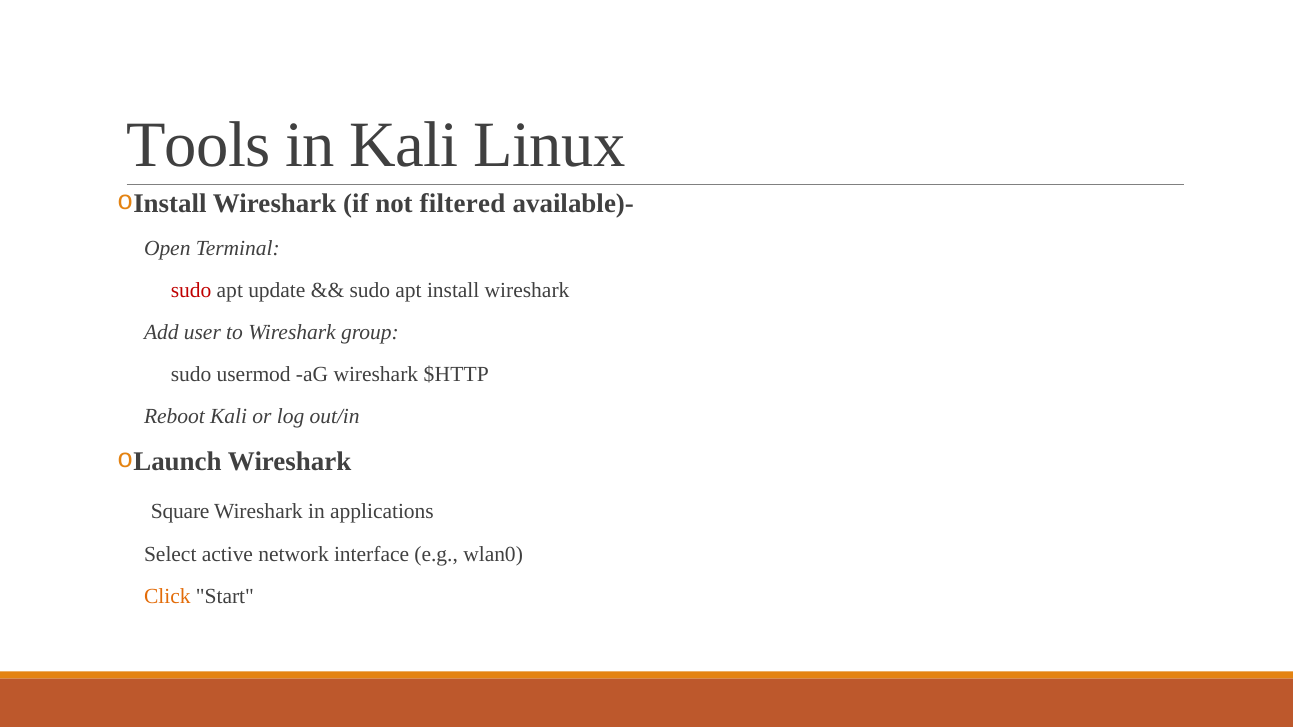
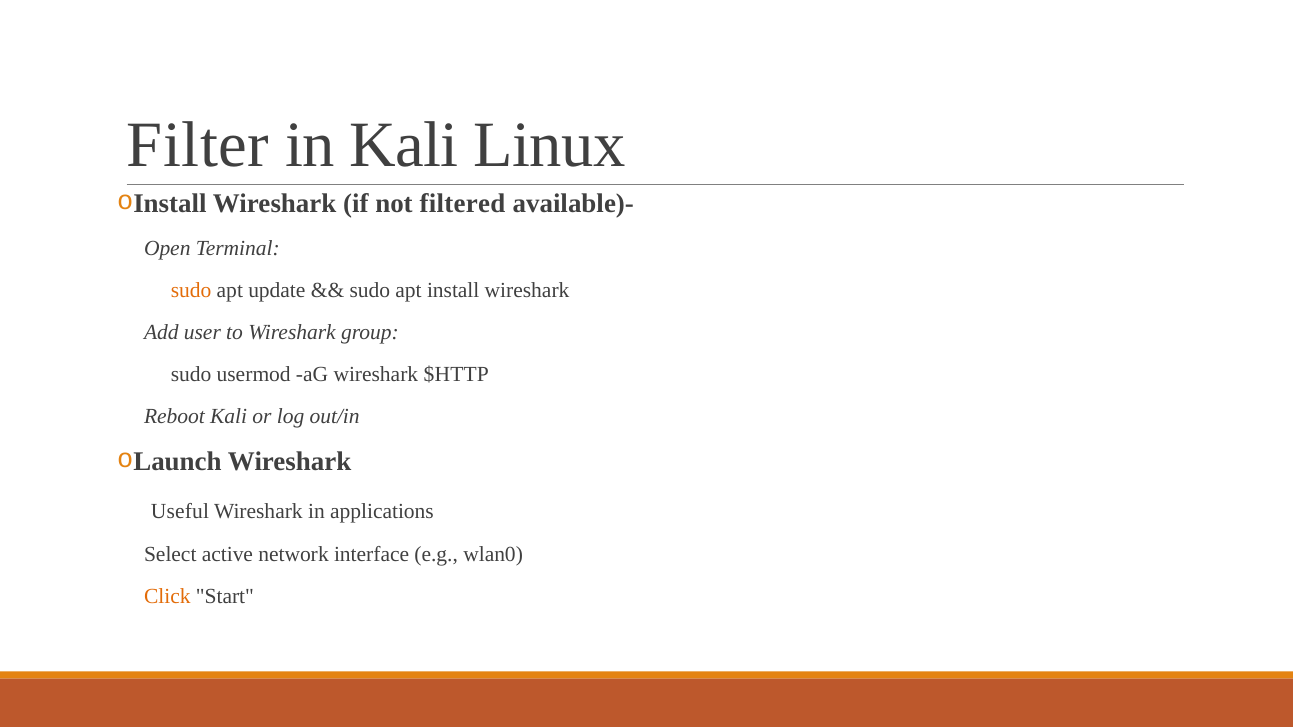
Tools: Tools -> Filter
sudo at (191, 291) colour: red -> orange
Square: Square -> Useful
